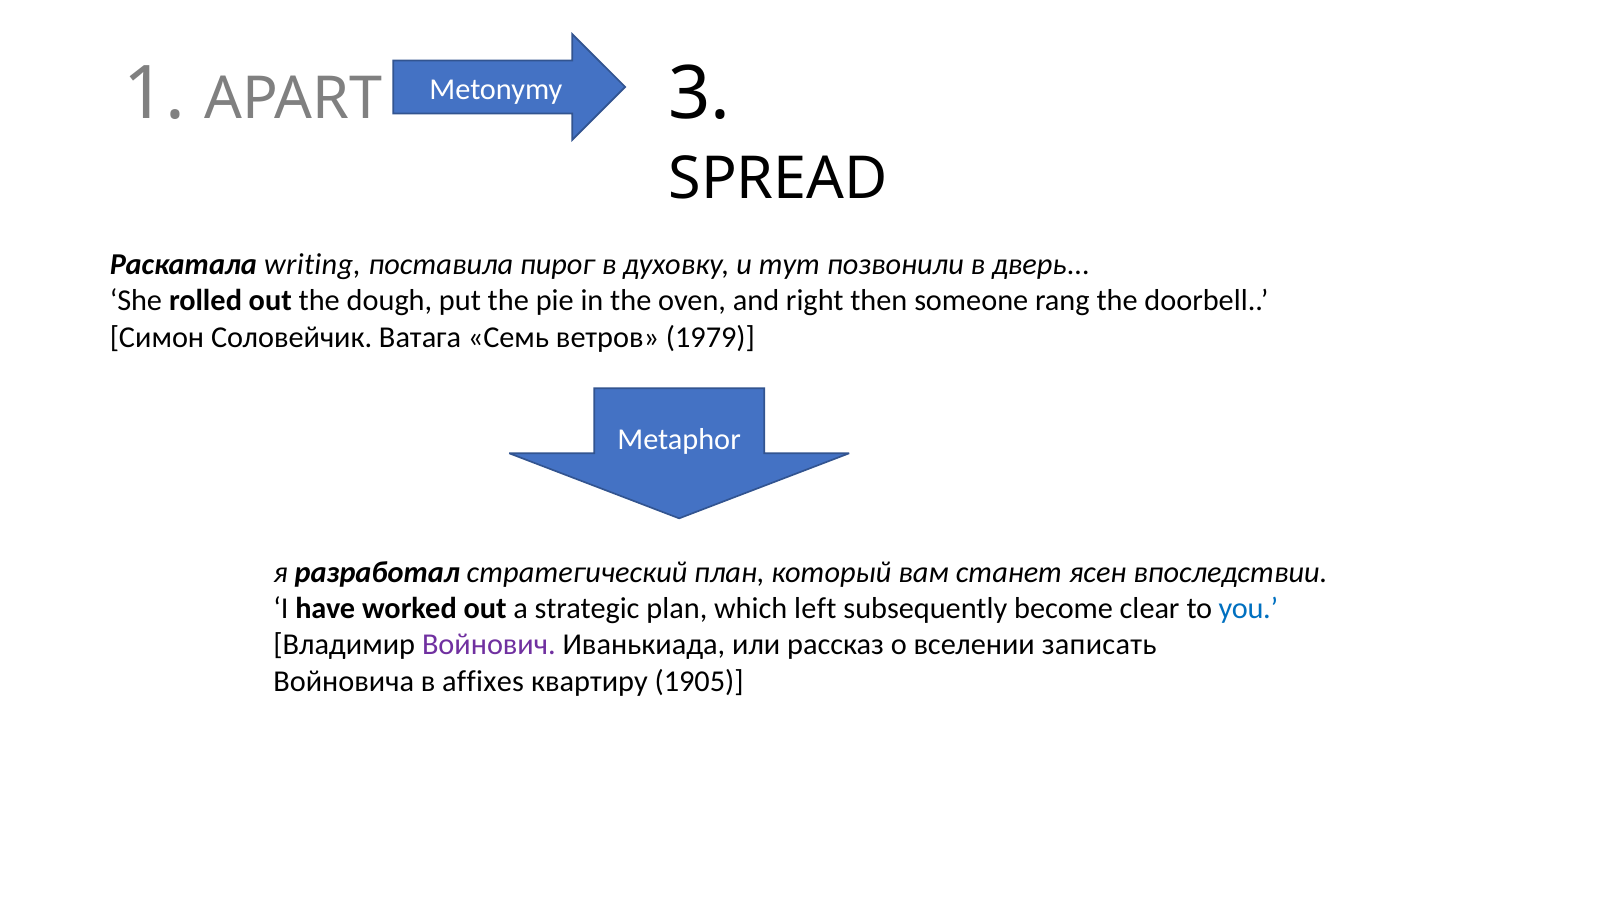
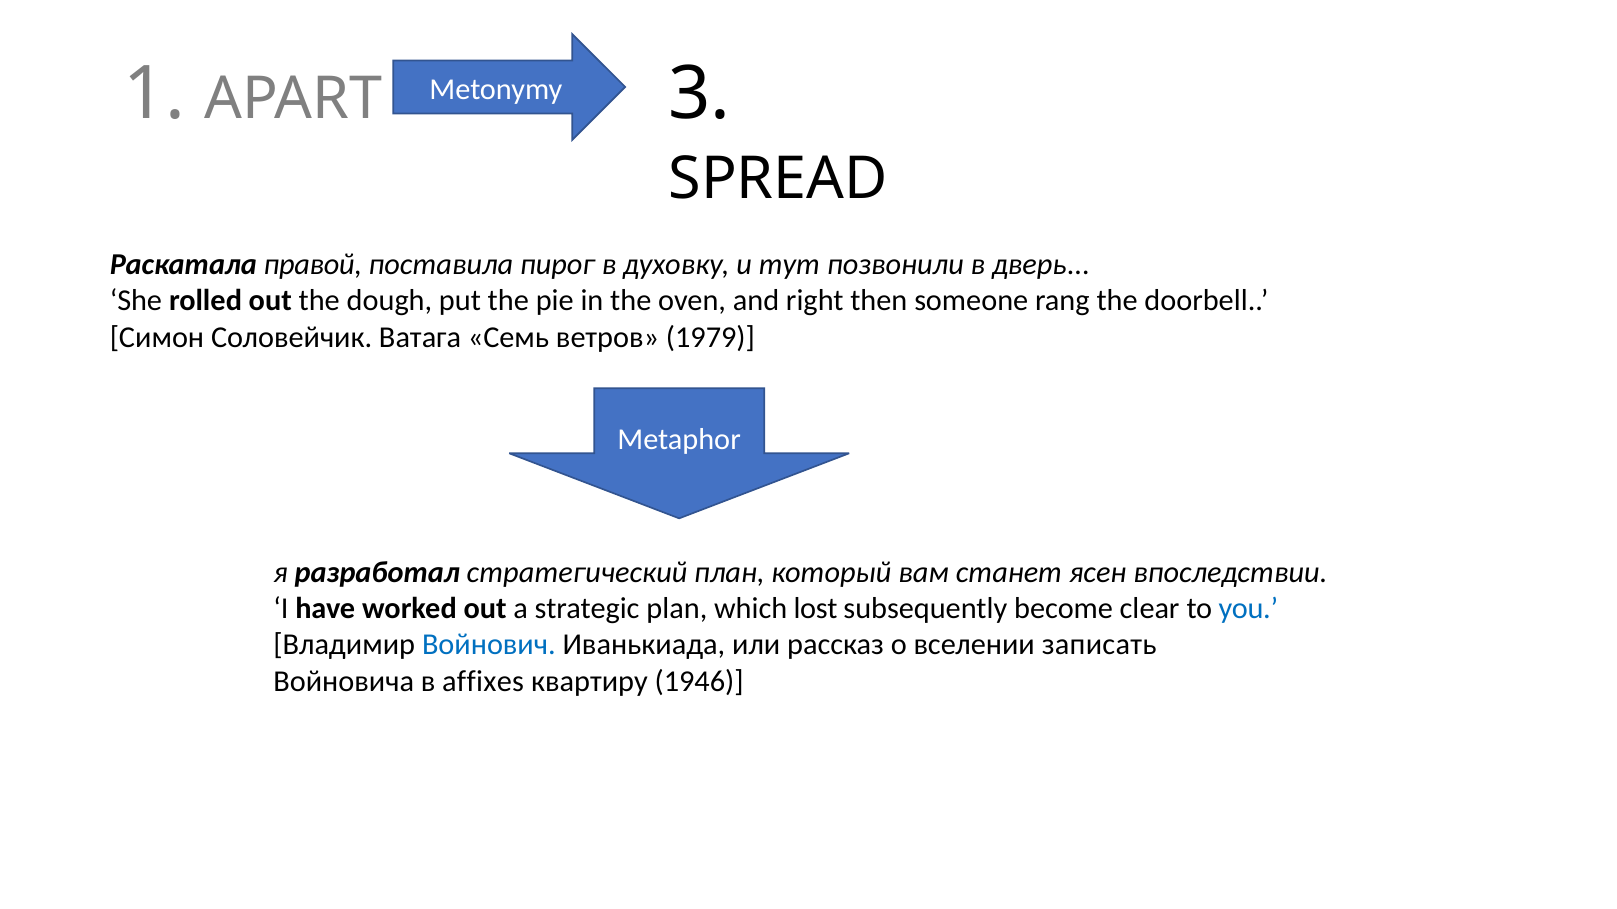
writing: writing -> правой
left: left -> lost
Войнович colour: purple -> blue
1905: 1905 -> 1946
